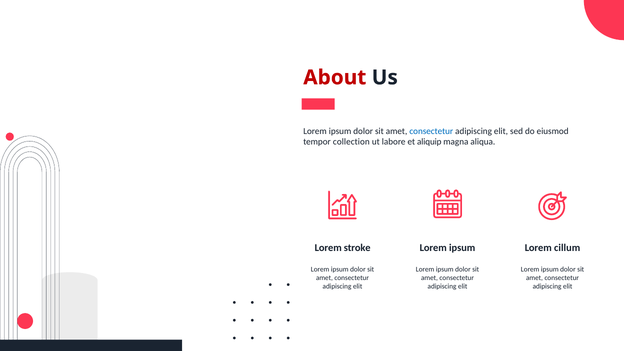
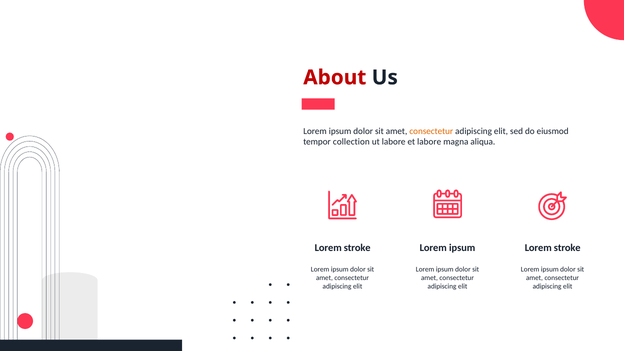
consectetur at (431, 131) colour: blue -> orange
et aliquip: aliquip -> labore
cillum at (567, 248): cillum -> stroke
